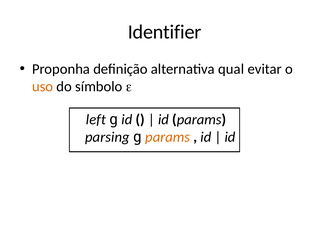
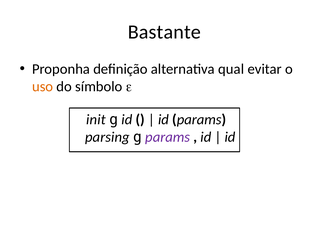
Identifier: Identifier -> Bastante
left: left -> init
params at (168, 137) colour: orange -> purple
